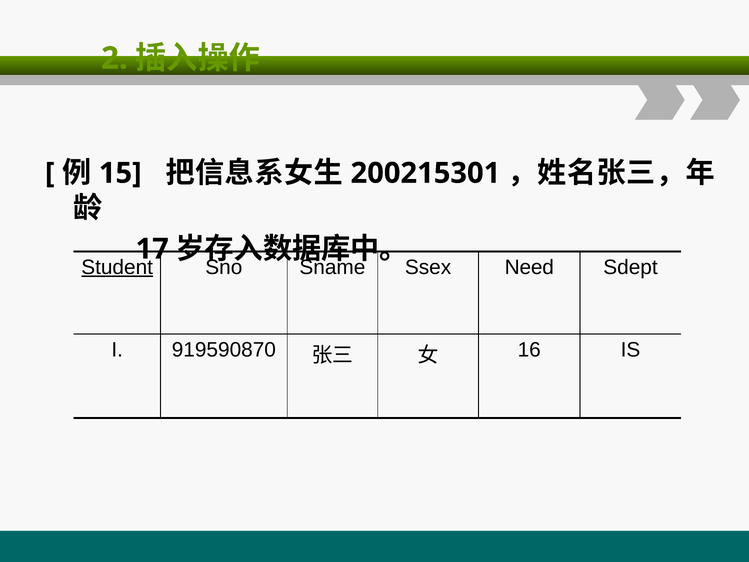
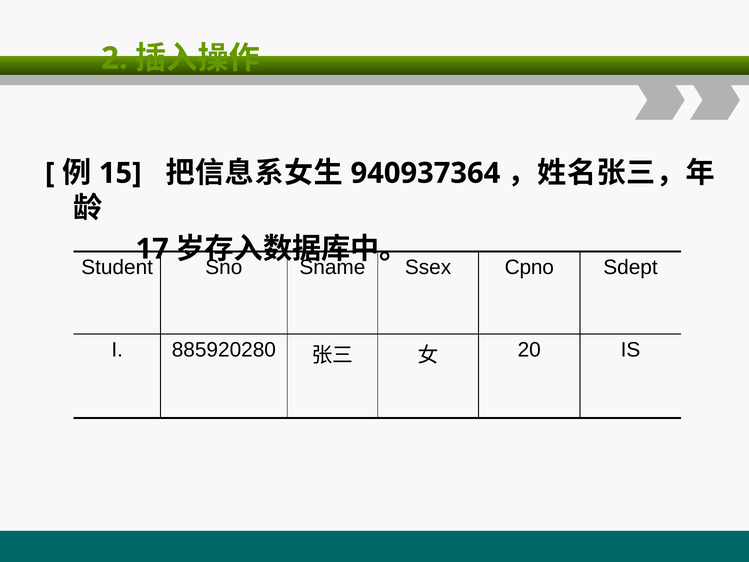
200215301: 200215301 -> 940937364
Student underline: present -> none
Need: Need -> Cpno
919590870: 919590870 -> 885920280
16: 16 -> 20
